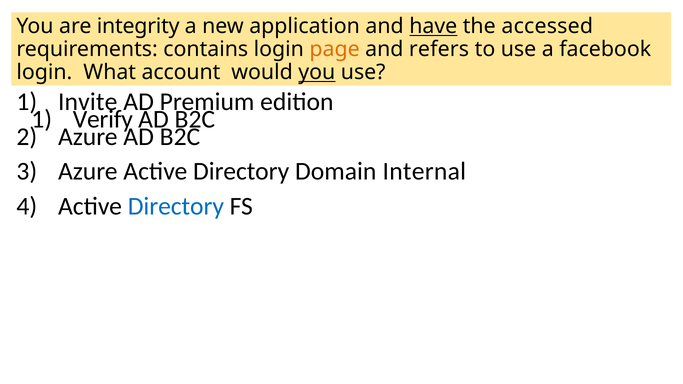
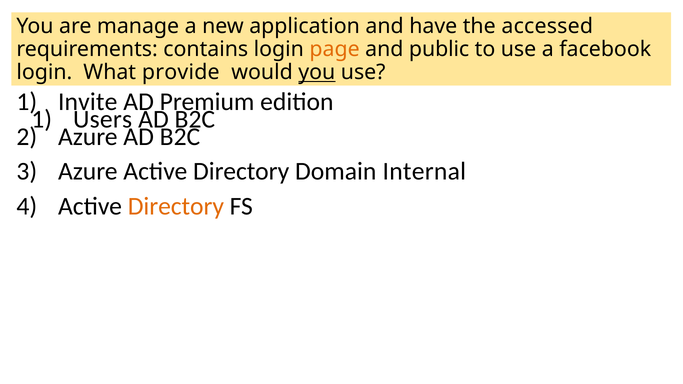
integrity: integrity -> manage
have underline: present -> none
refers: refers -> public
account: account -> provide
Verify: Verify -> Users
Directory at (176, 206) colour: blue -> orange
